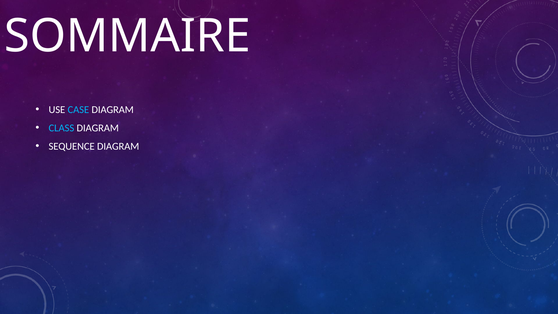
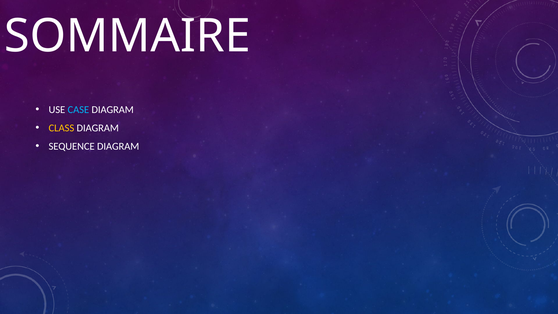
CLASS colour: light blue -> yellow
